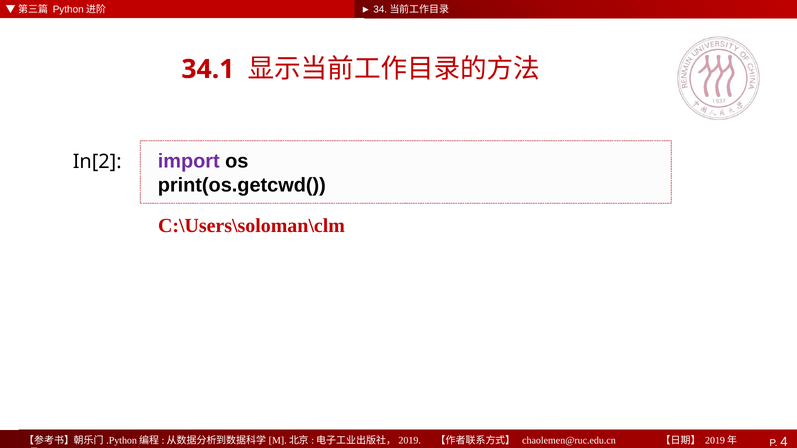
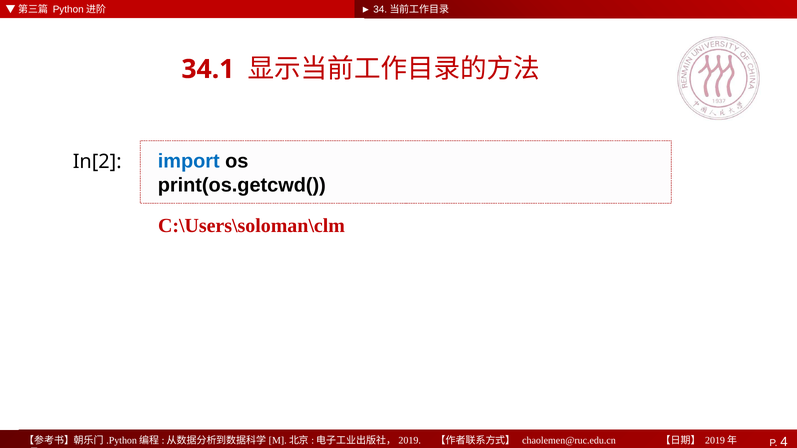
import colour: purple -> blue
